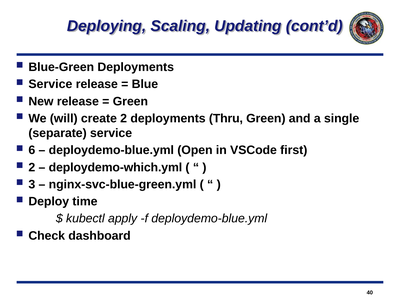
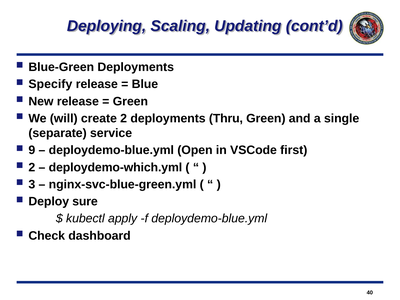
Service at (50, 84): Service -> Specify
6: 6 -> 9
time: time -> sure
